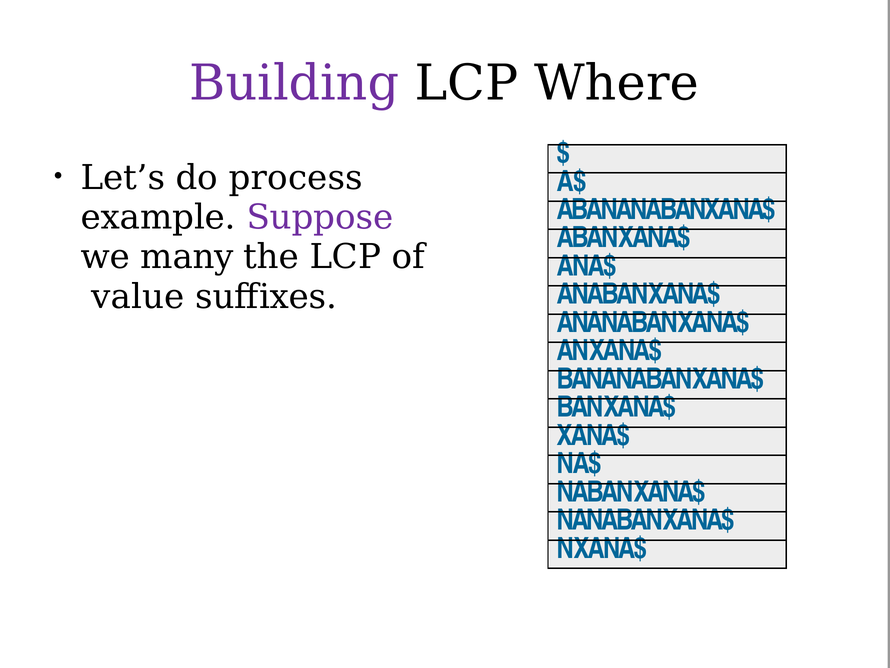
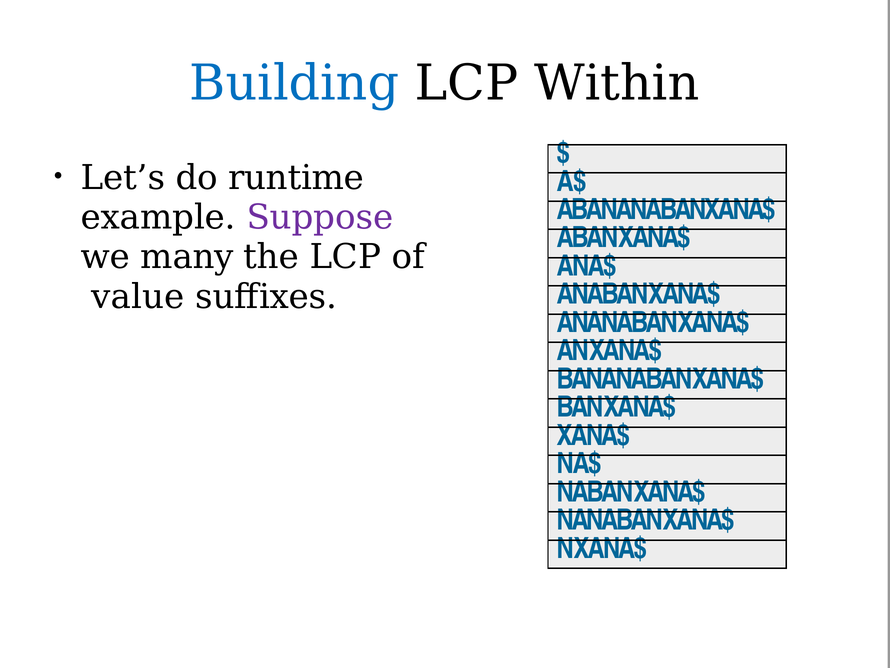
Building colour: purple -> blue
Where: Where -> Within
process: process -> runtime
